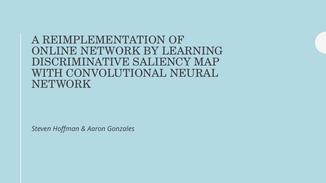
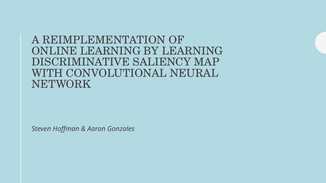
ONLINE NETWORK: NETWORK -> LEARNING
